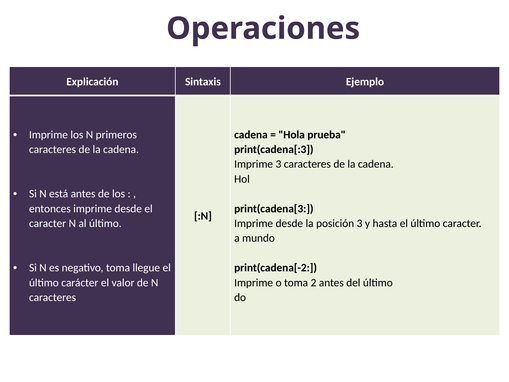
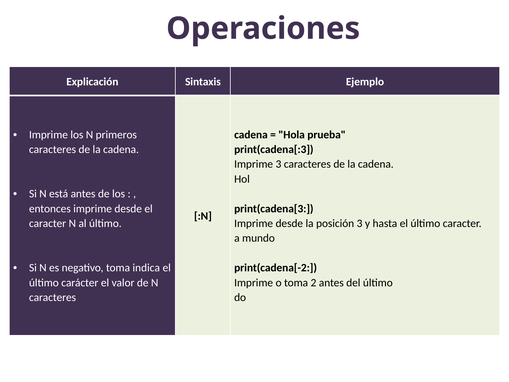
llegue: llegue -> indica
